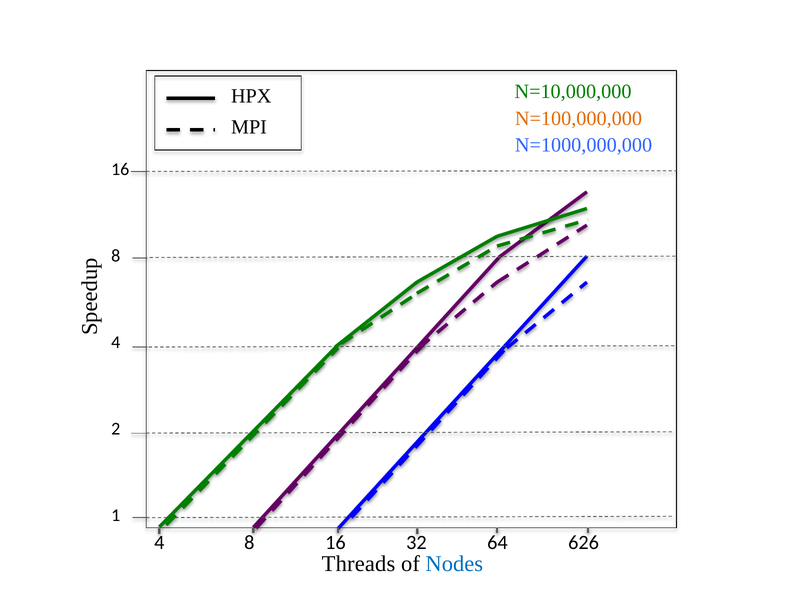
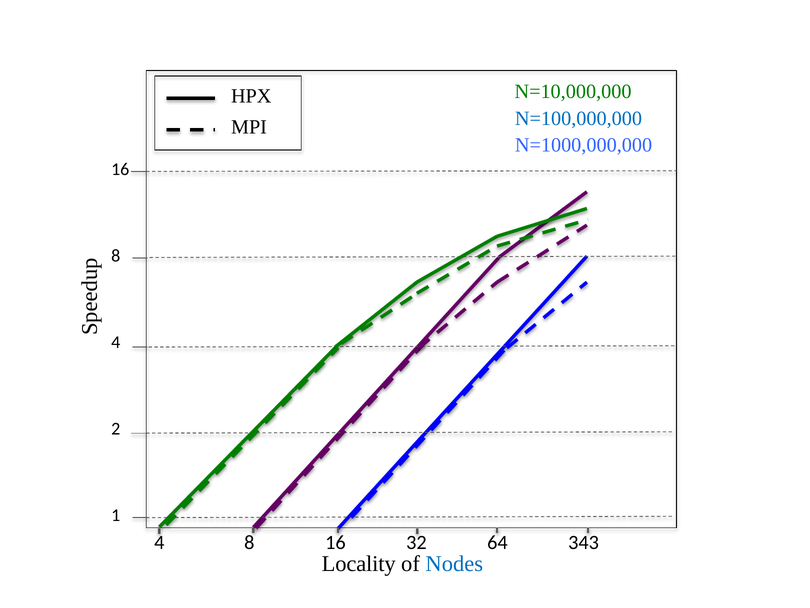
N=100,000,000 colour: orange -> blue
626: 626 -> 343
Threads: Threads -> Locality
